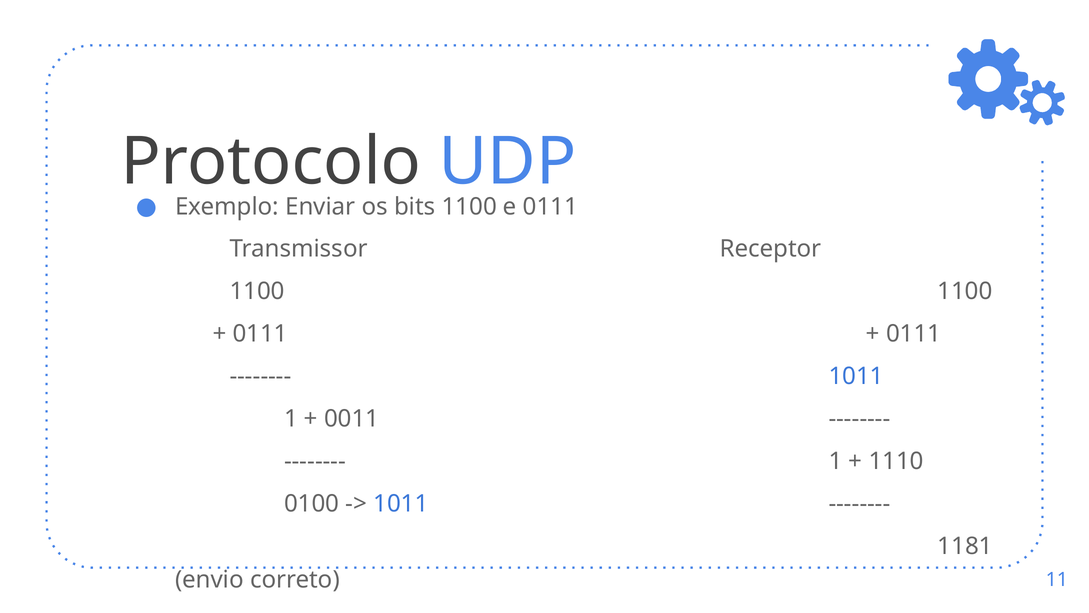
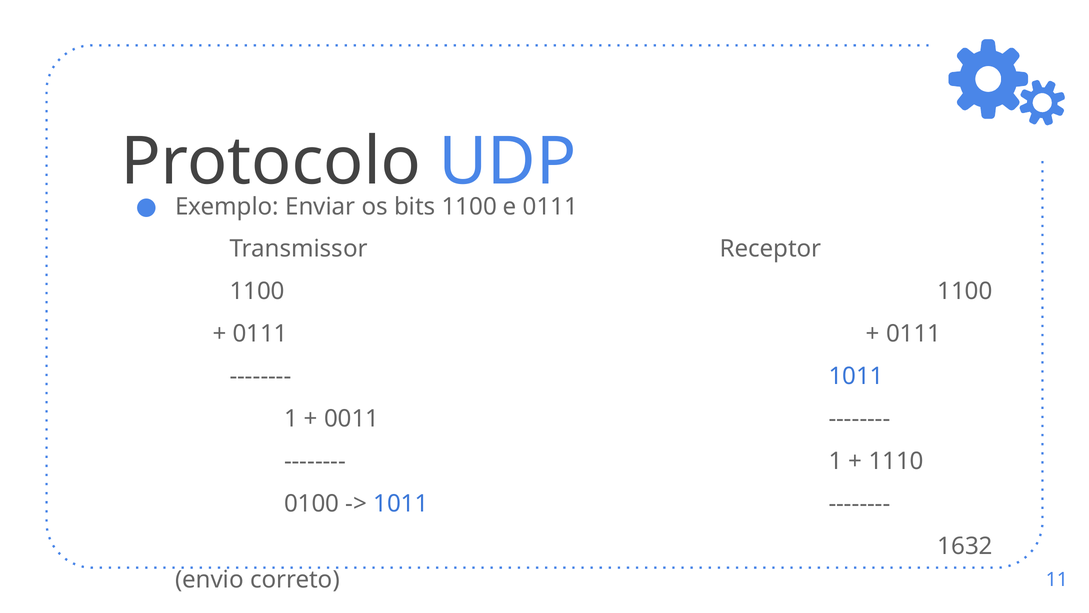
1181: 1181 -> 1632
